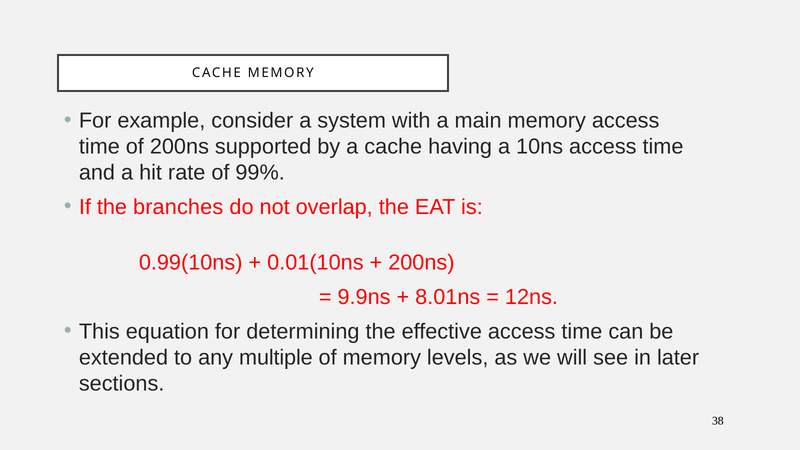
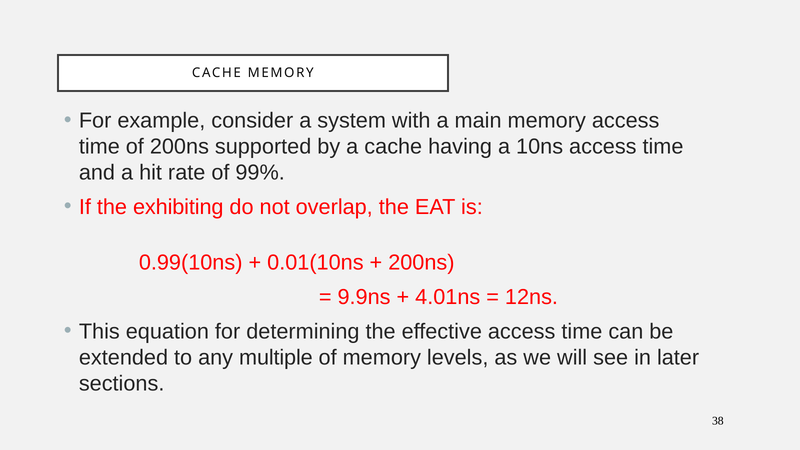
branches: branches -> exhibiting
8.01ns: 8.01ns -> 4.01ns
